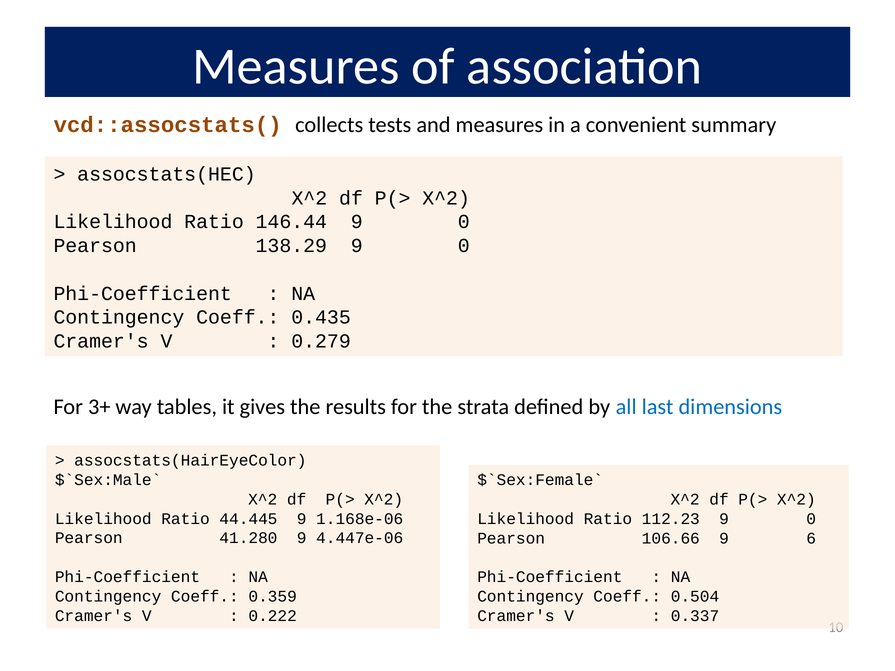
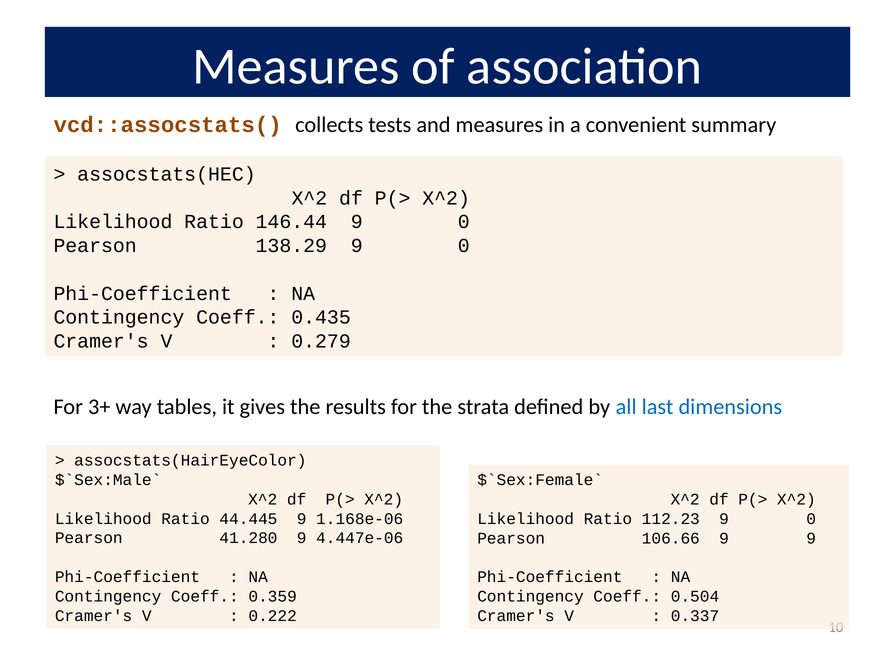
9 6: 6 -> 9
